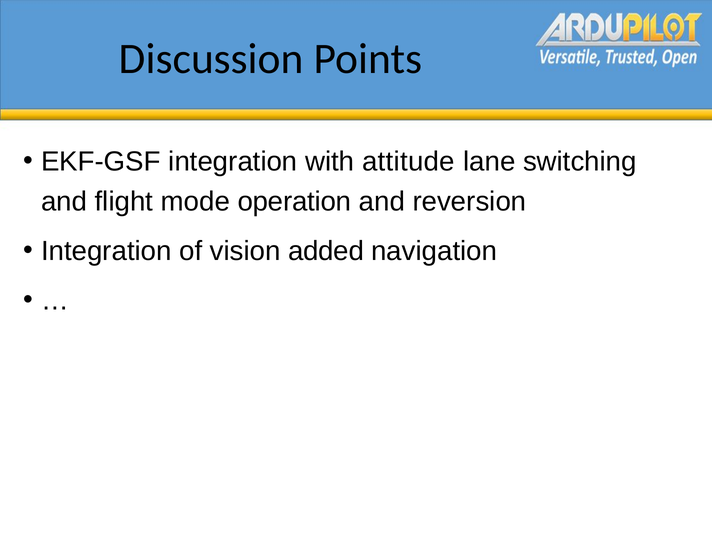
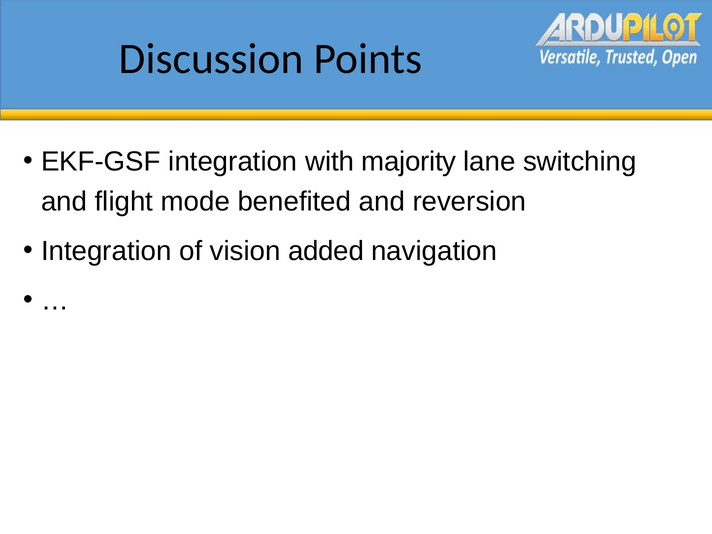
attitude: attitude -> majority
operation: operation -> benefited
